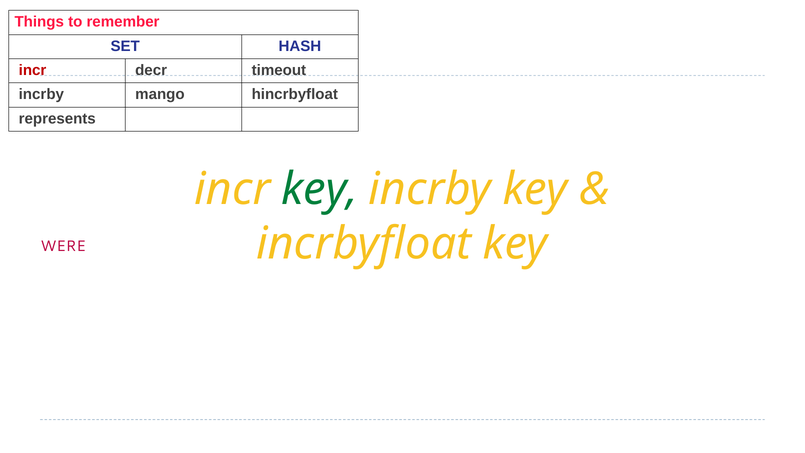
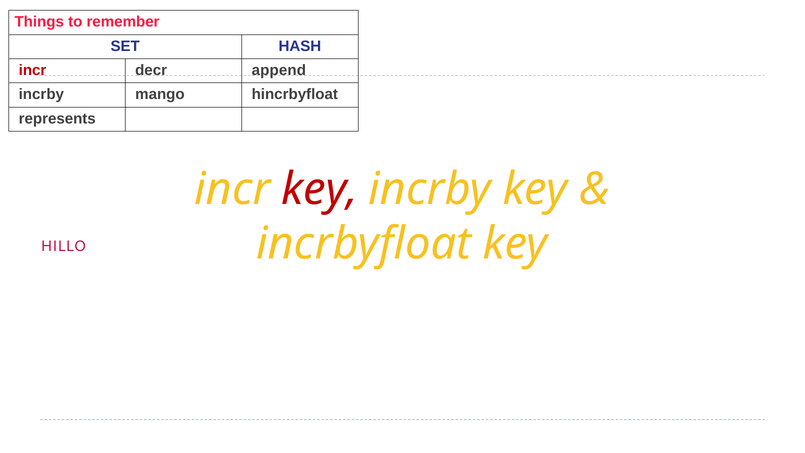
timeout: timeout -> append
key at (320, 189) colour: green -> red
WERE: WERE -> HILLO
